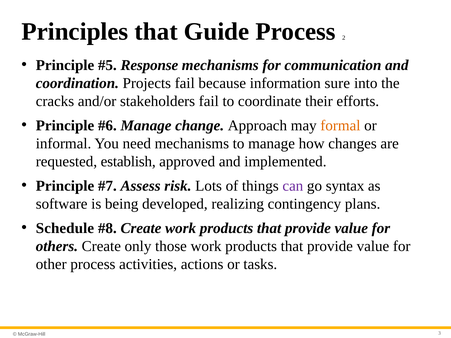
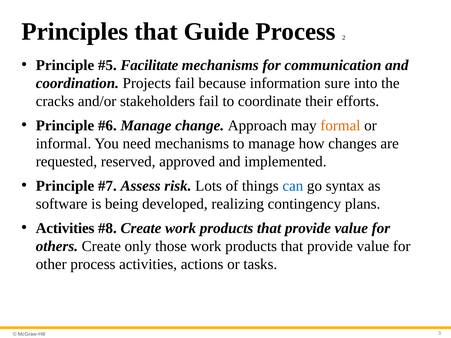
Response: Response -> Facilitate
establish: establish -> reserved
can colour: purple -> blue
Schedule at (65, 228): Schedule -> Activities
